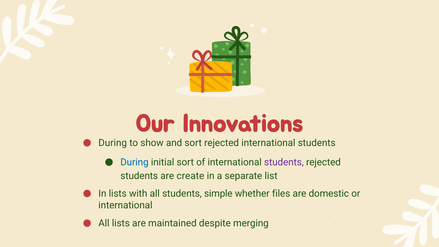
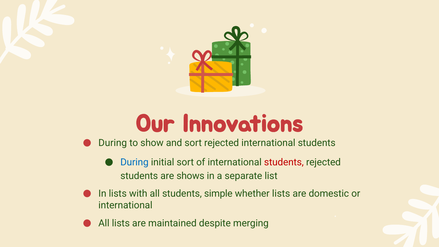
students at (284, 162) colour: purple -> red
create: create -> shows
whether files: files -> lists
